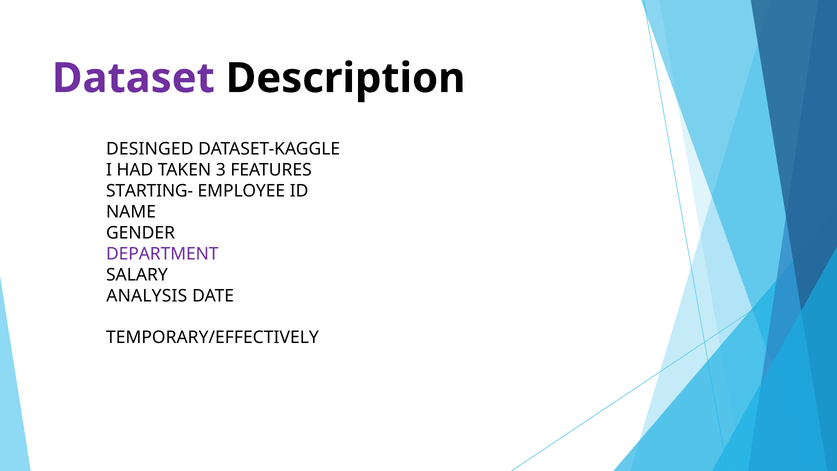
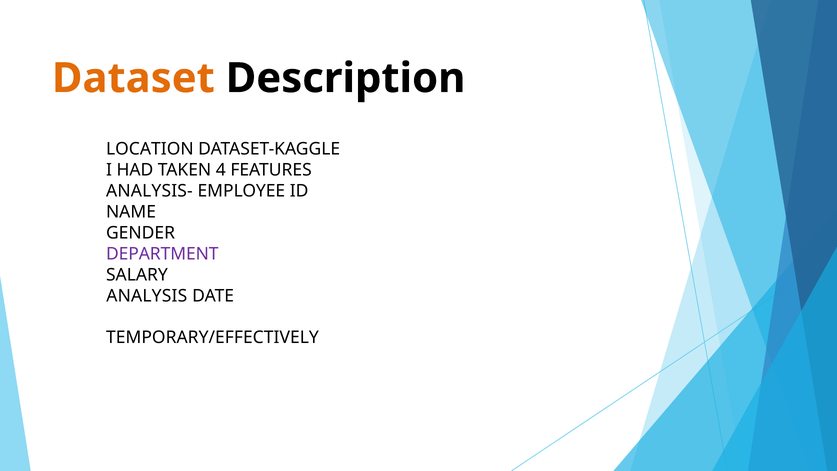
Dataset colour: purple -> orange
DESINGED at (150, 149): DESINGED -> LOCATION
3: 3 -> 4
STARTING-: STARTING- -> ANALYSIS-
